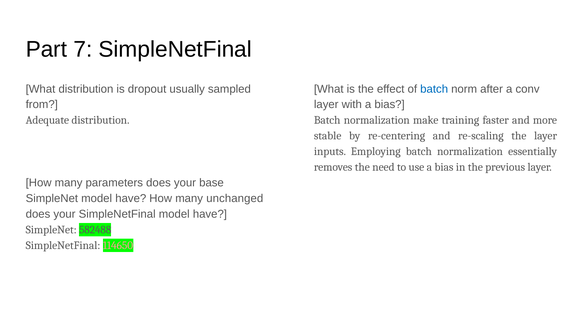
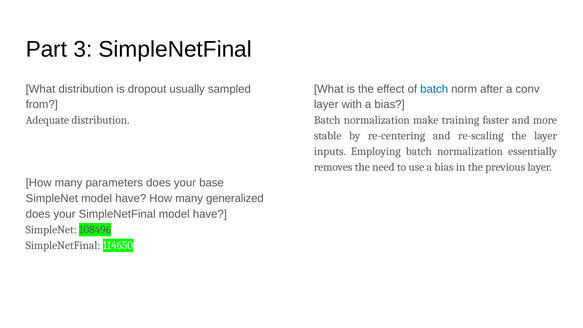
7: 7 -> 3
unchanged: unchanged -> generalized
582488: 582488 -> 108496
114650 colour: pink -> white
